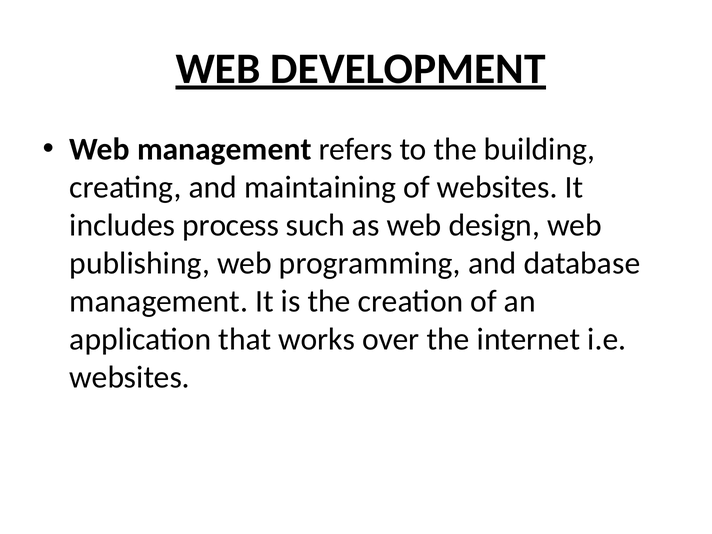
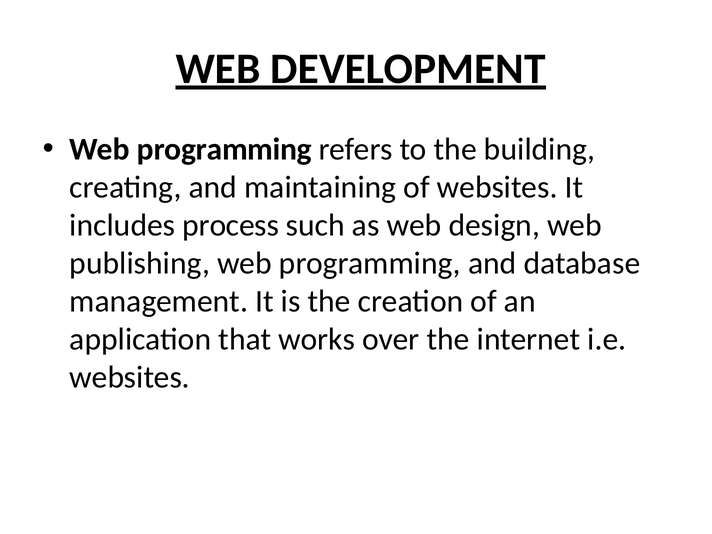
management at (224, 149): management -> programming
